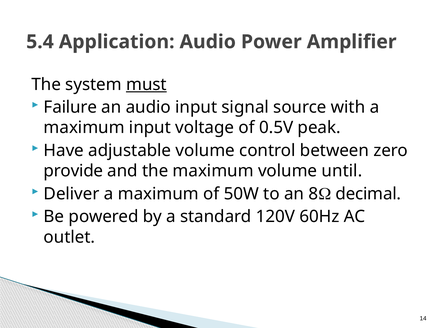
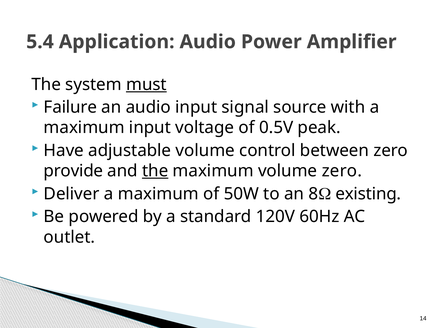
the at (155, 171) underline: none -> present
volume until: until -> zero
decimal: decimal -> existing
